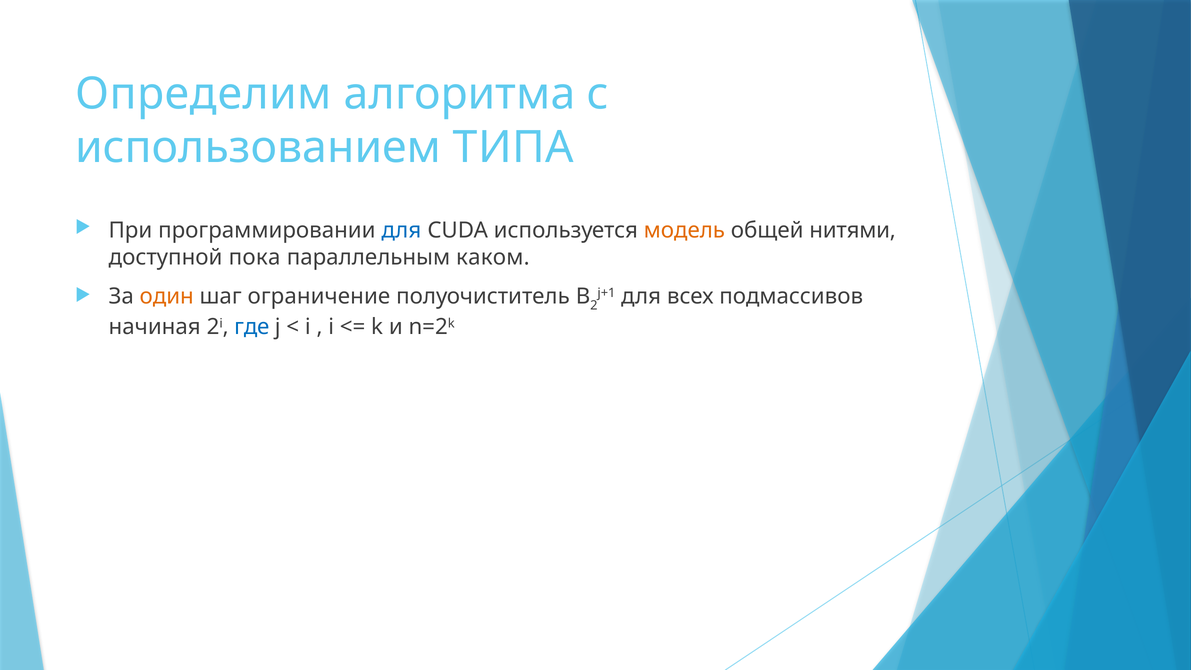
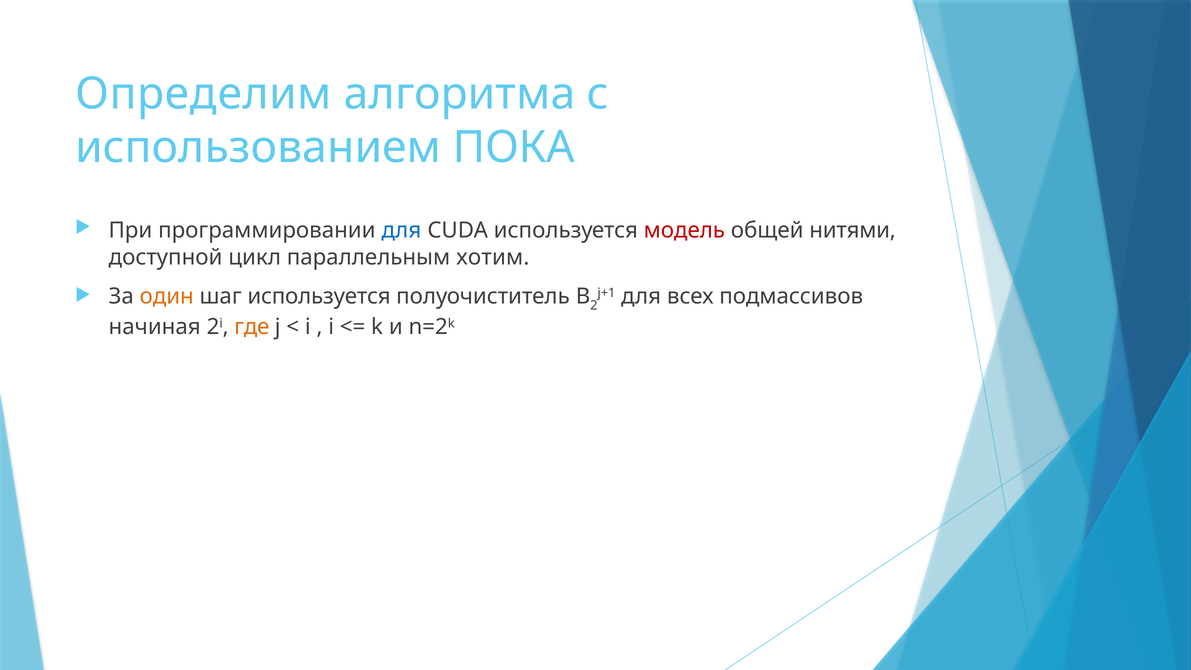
ТИПА: ТИПА -> ПОКА
модель colour: orange -> red
пока: пока -> цикл
каком: каком -> хотим
шаг ограничение: ограничение -> используется
где colour: blue -> orange
